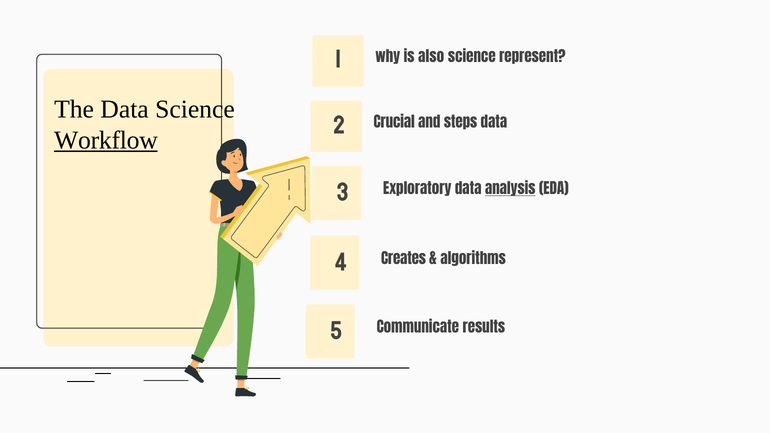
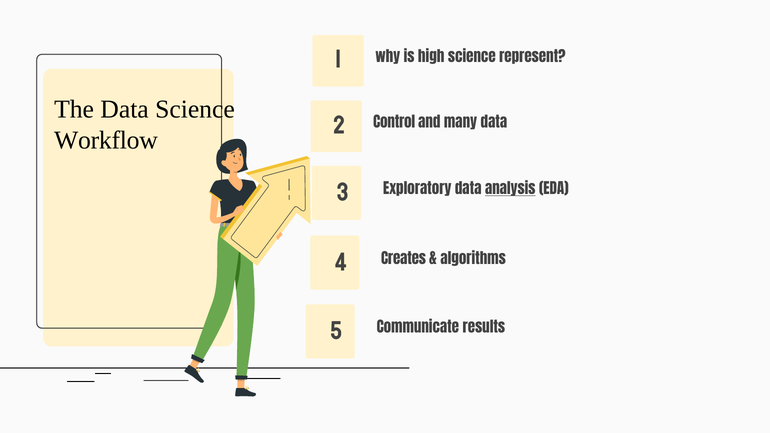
also: also -> high
Crucial: Crucial -> Control
steps: steps -> many
Workflow underline: present -> none
